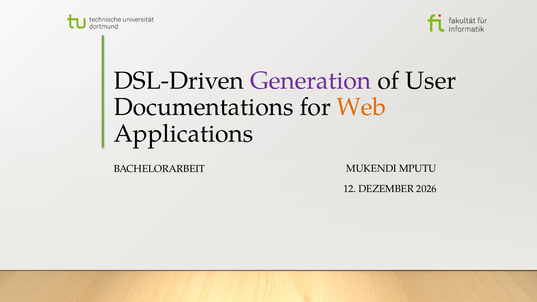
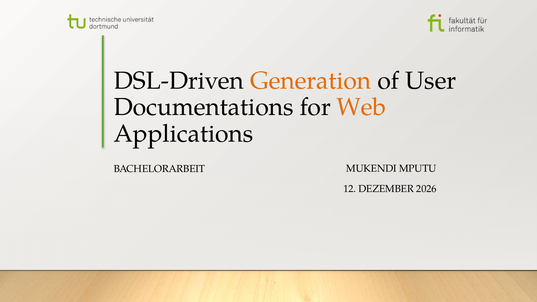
Generation colour: purple -> orange
